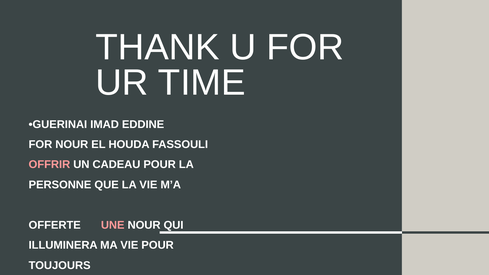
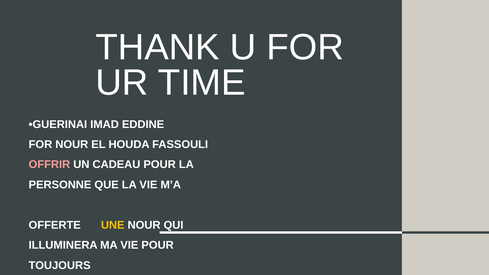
UNE colour: pink -> yellow
